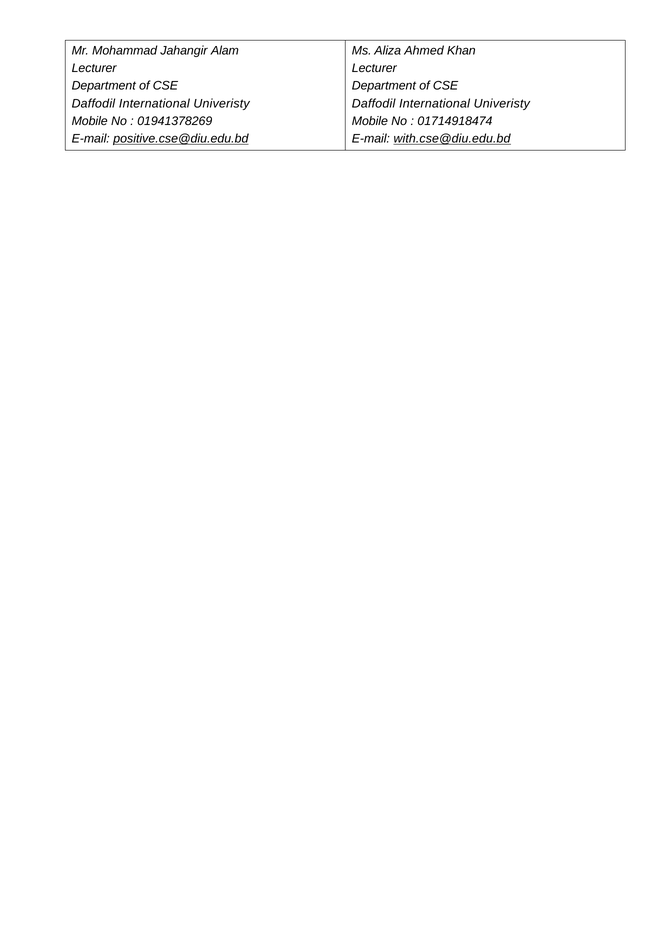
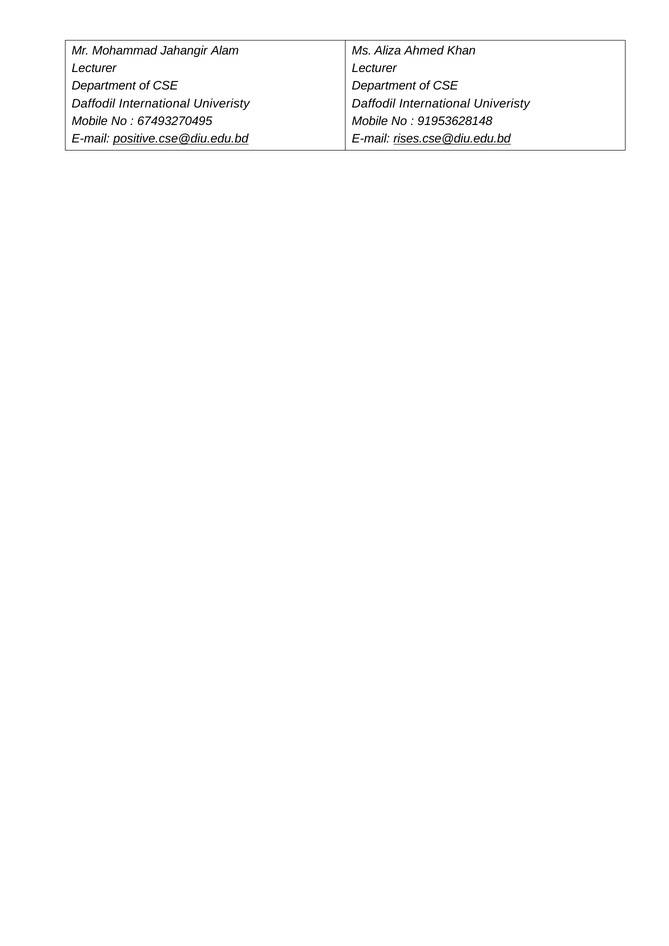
01941378269: 01941378269 -> 67493270495
01714918474: 01714918474 -> 91953628148
with.cse@diu.edu.bd: with.cse@diu.edu.bd -> rises.cse@diu.edu.bd
